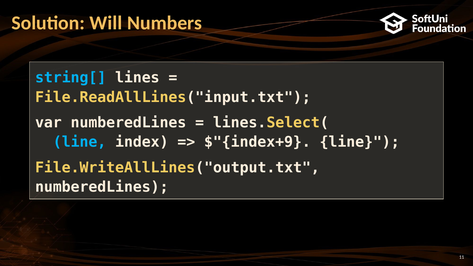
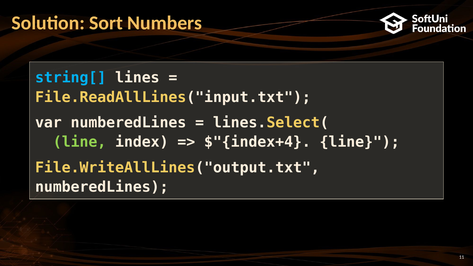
Will: Will -> Sort
line at (80, 142) colour: light blue -> light green
$"{index+9: $"{index+9 -> $"{index+4
